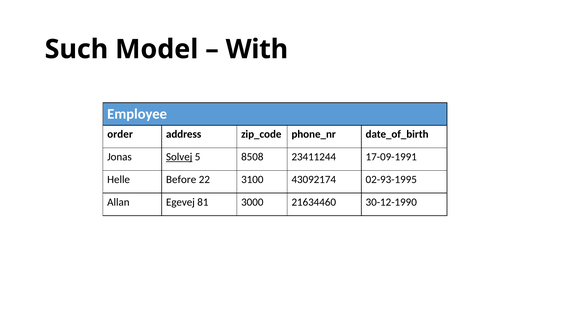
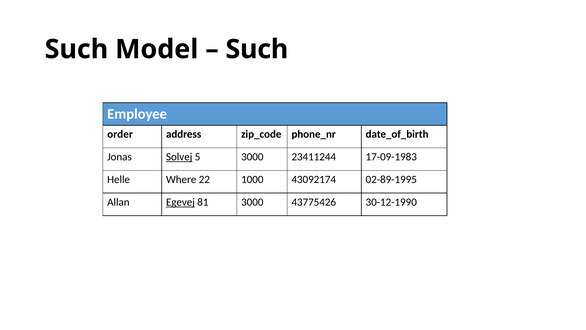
With at (257, 49): With -> Such
5 8508: 8508 -> 3000
17-09-1991: 17-09-1991 -> 17-09-1983
Before: Before -> Where
3100: 3100 -> 1000
02-93-1995: 02-93-1995 -> 02-89-1995
Egevej underline: none -> present
21634460: 21634460 -> 43775426
